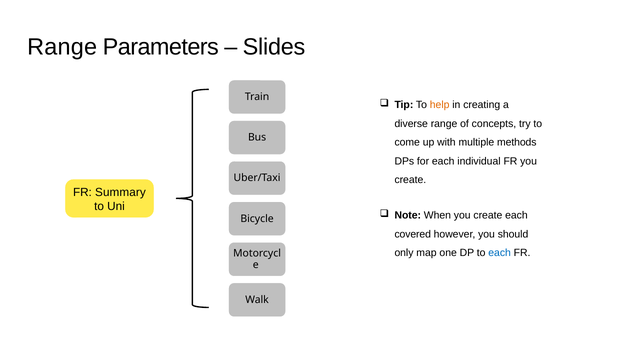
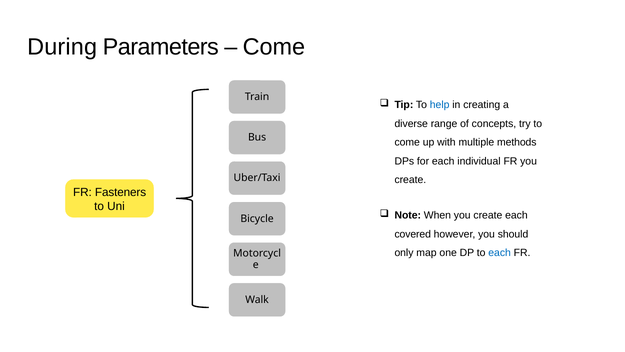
Range at (62, 47): Range -> During
Slides at (274, 47): Slides -> Come
help colour: orange -> blue
Summary: Summary -> Fasteners
